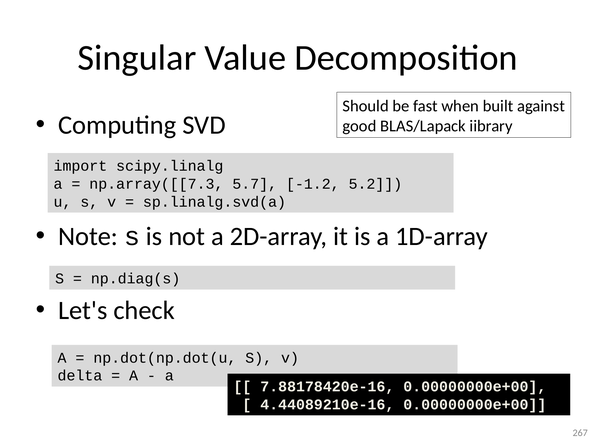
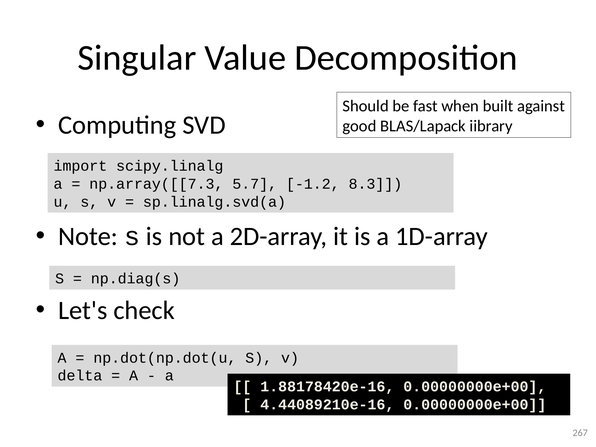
5.2: 5.2 -> 8.3
7.88178420e-16: 7.88178420e-16 -> 1.88178420e-16
